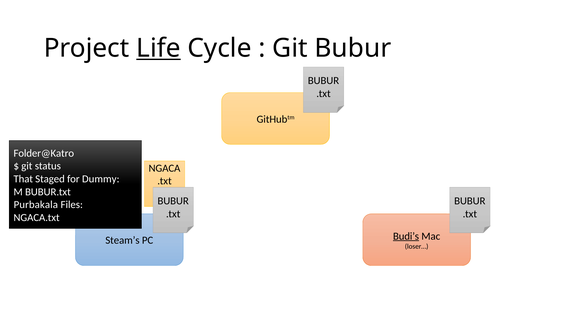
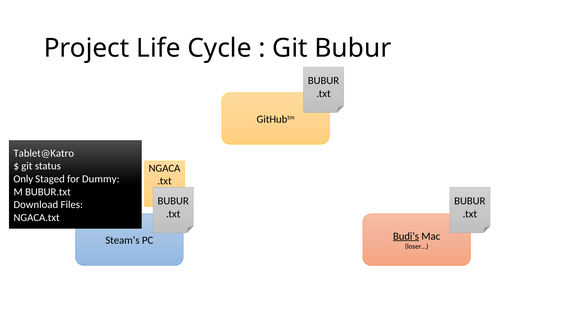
Life underline: present -> none
Folder@Katro: Folder@Katro -> Tablet@Katro
That: That -> Only
Purbakala: Purbakala -> Download
